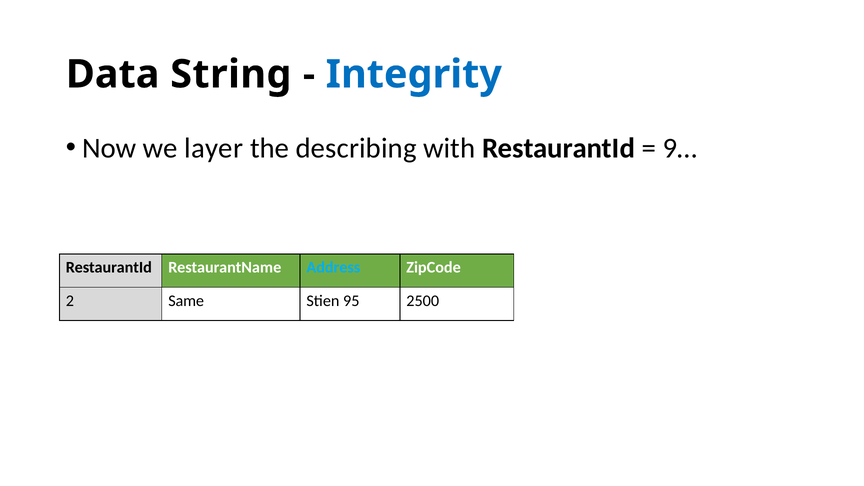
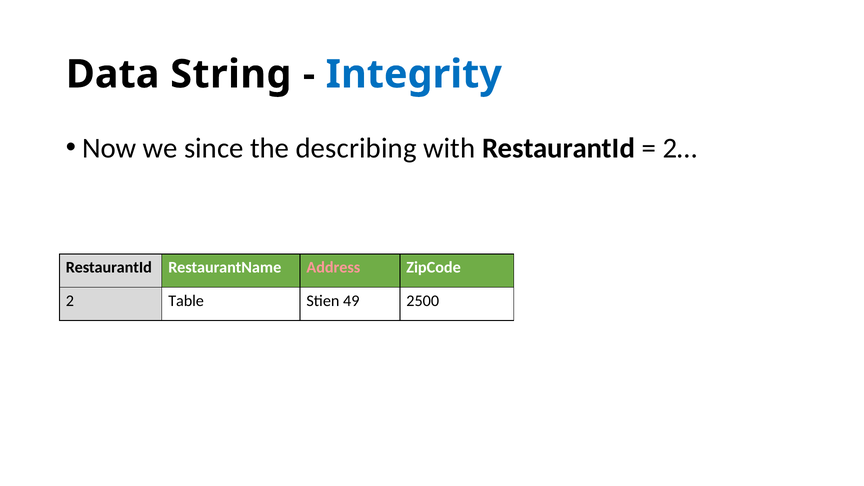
layer: layer -> since
9…: 9… -> 2…
Address colour: light blue -> pink
Same: Same -> Table
95: 95 -> 49
